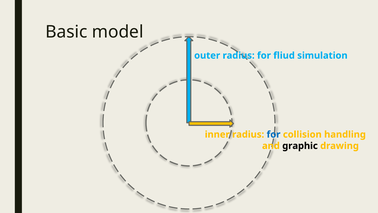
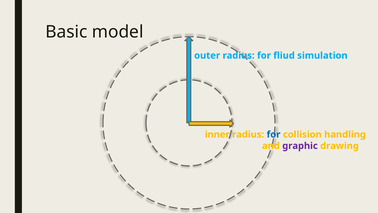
graphic colour: black -> purple
